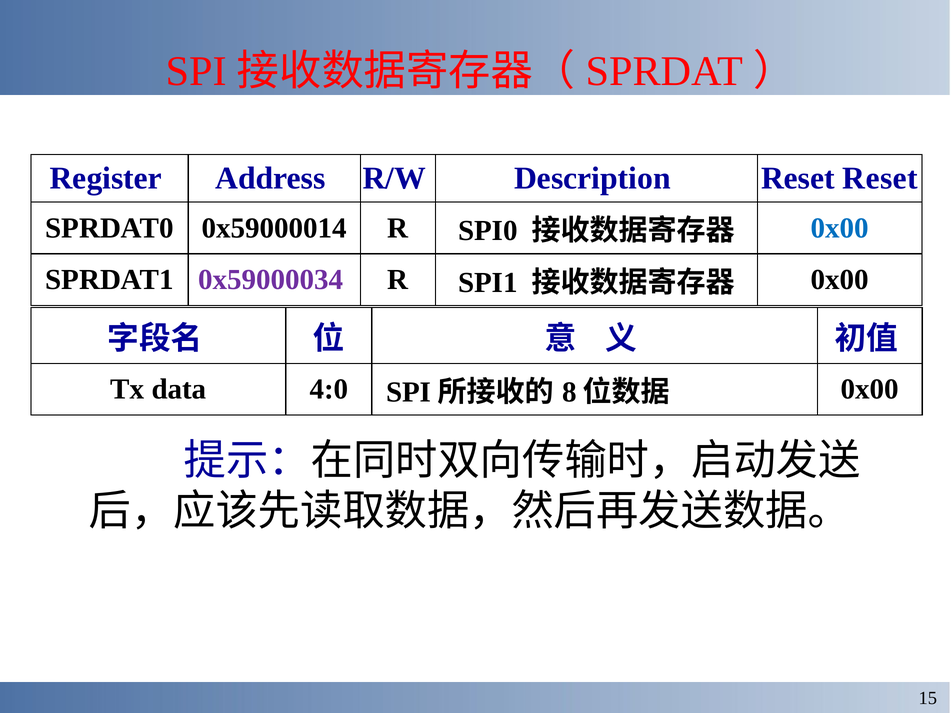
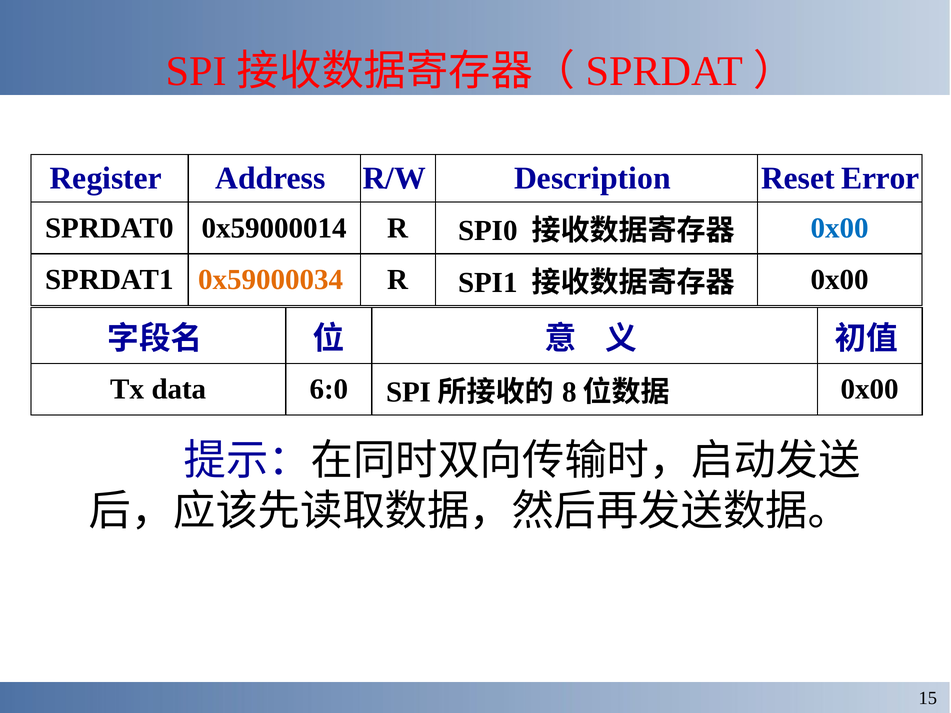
Reset Reset: Reset -> Error
0x59000034 colour: purple -> orange
4:0: 4:0 -> 6:0
